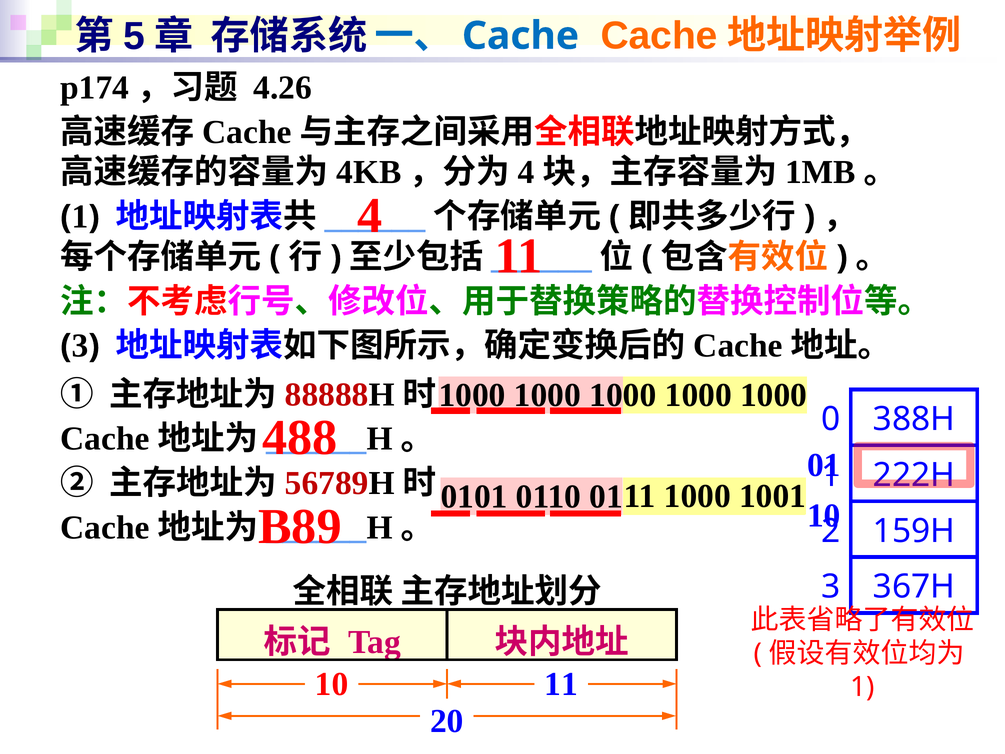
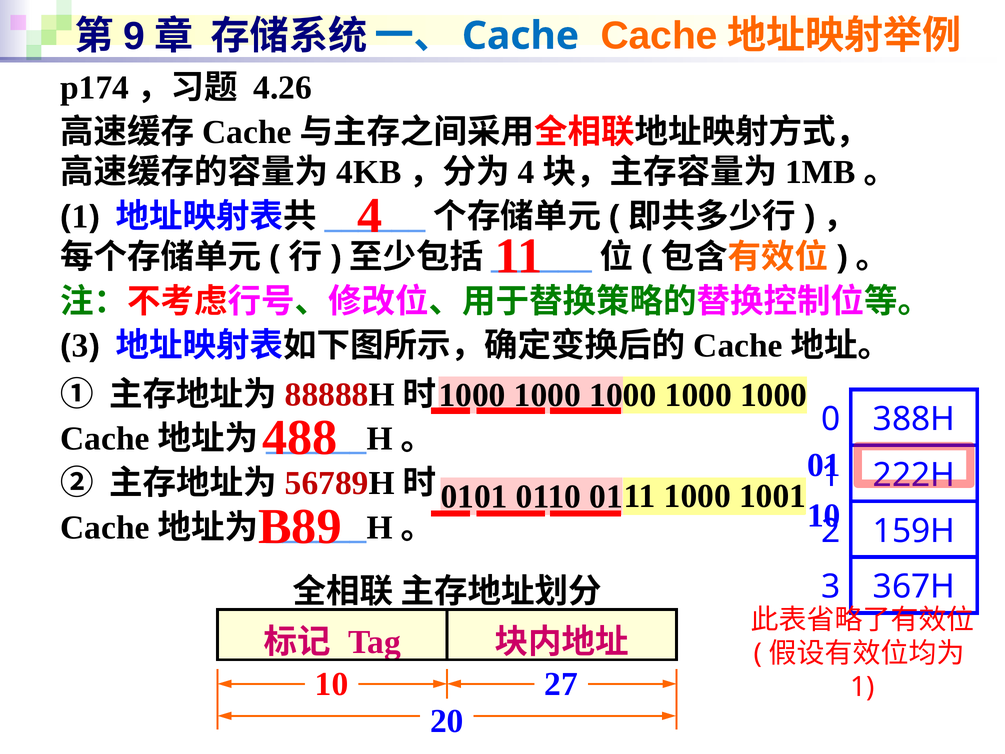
5: 5 -> 9
11 at (561, 684): 11 -> 27
